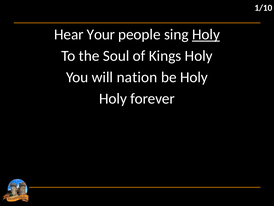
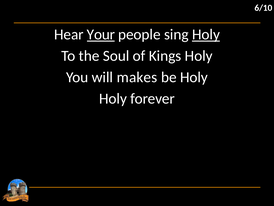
1/10: 1/10 -> 6/10
Your underline: none -> present
nation: nation -> makes
